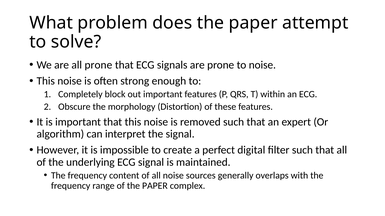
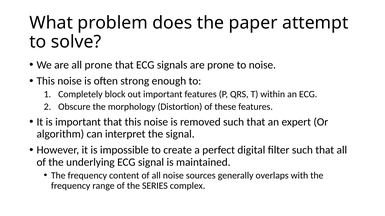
of the PAPER: PAPER -> SERIES
